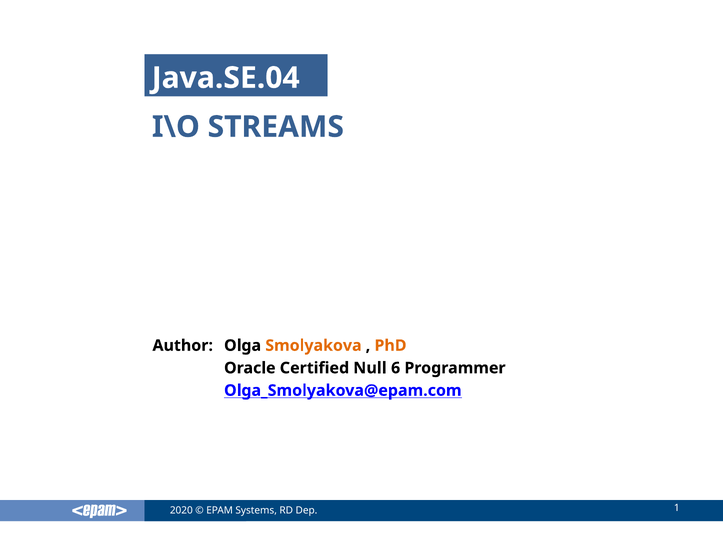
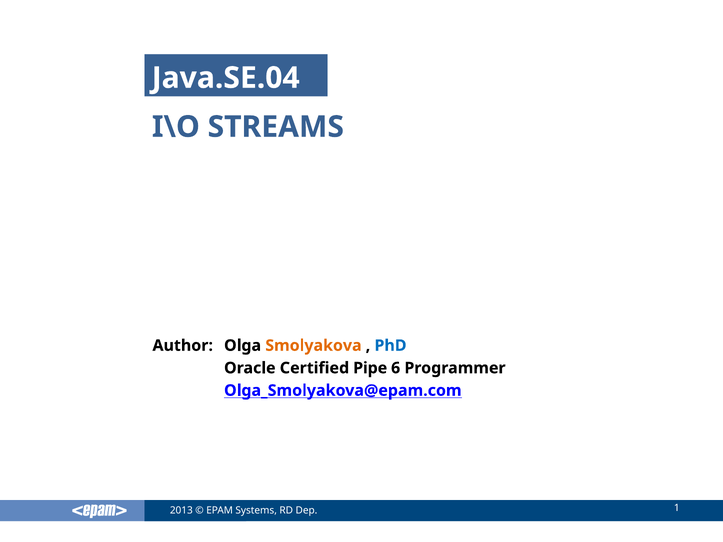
PhD colour: orange -> blue
Null: Null -> Pipe
2020: 2020 -> 2013
